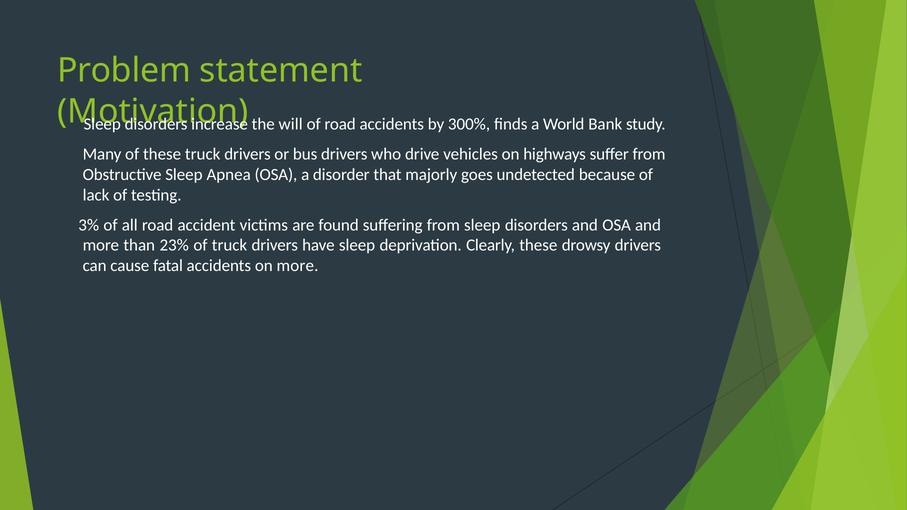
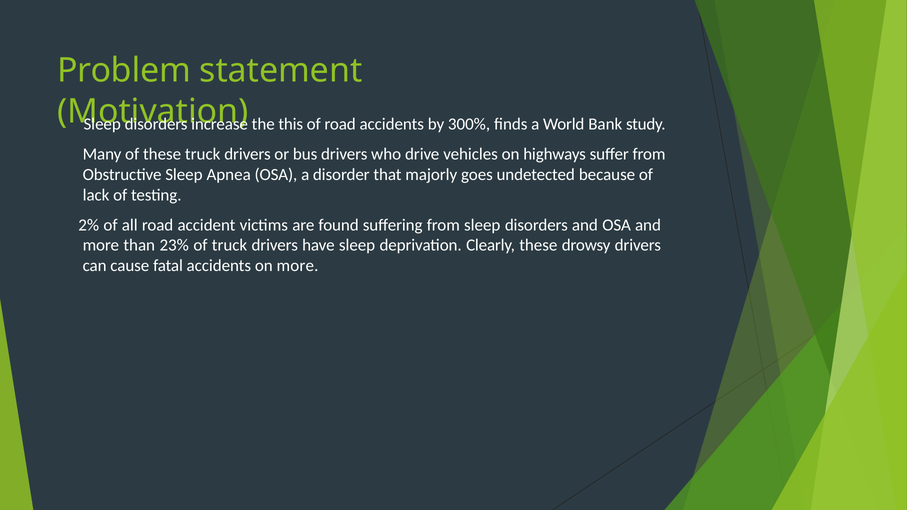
will: will -> this
3%: 3% -> 2%
